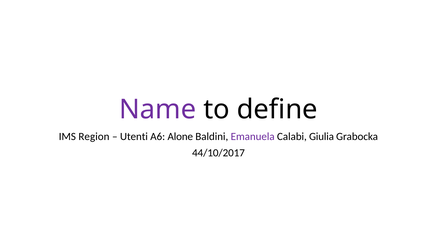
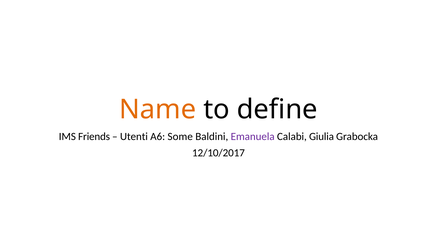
Name colour: purple -> orange
Region: Region -> Friends
Alone: Alone -> Some
44/10/2017: 44/10/2017 -> 12/10/2017
